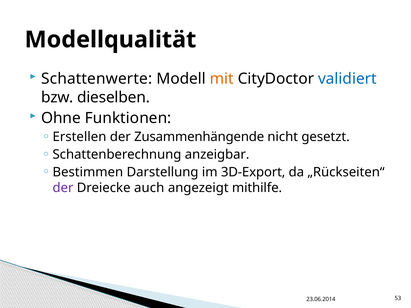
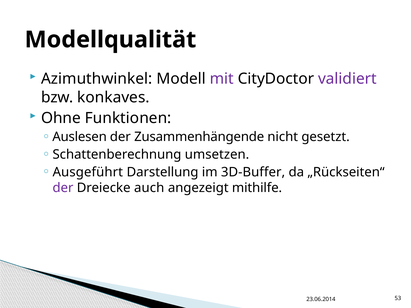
Schattenwerte: Schattenwerte -> Azimuthwinkel
mit colour: orange -> purple
validiert colour: blue -> purple
dieselben: dieselben -> konkaves
Erstellen: Erstellen -> Auslesen
anzeigbar: anzeigbar -> umsetzen
Bestimmen: Bestimmen -> Ausgeführt
3D-Export: 3D-Export -> 3D-Buffer
